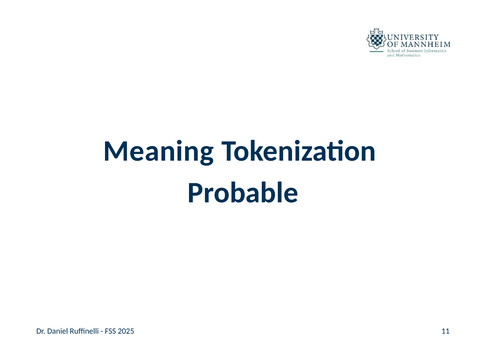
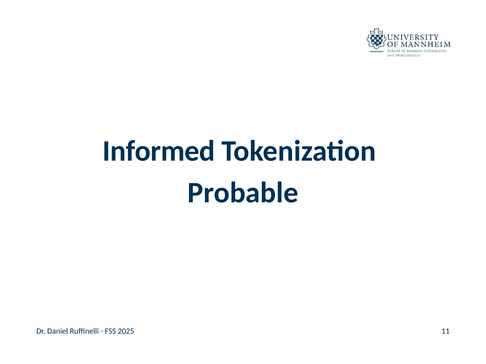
Meaning: Meaning -> Informed
